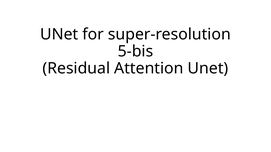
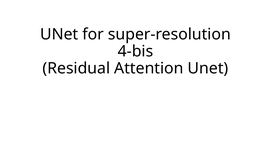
5-bis: 5-bis -> 4-bis
